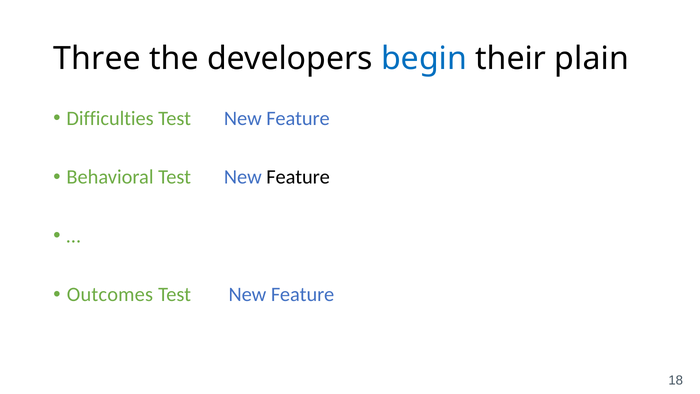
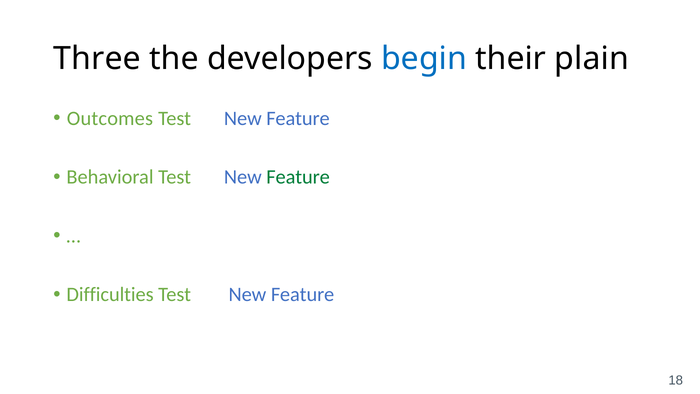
Difficulties: Difficulties -> Outcomes
Feature at (298, 177) colour: black -> green
Outcomes: Outcomes -> Difficulties
